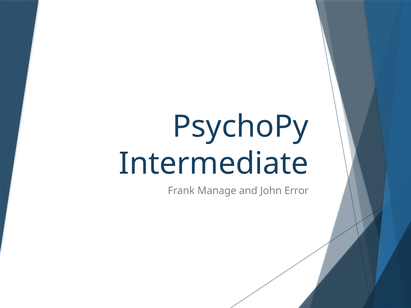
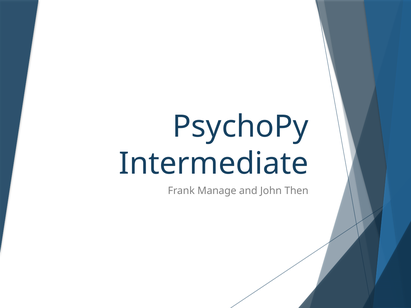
Error: Error -> Then
